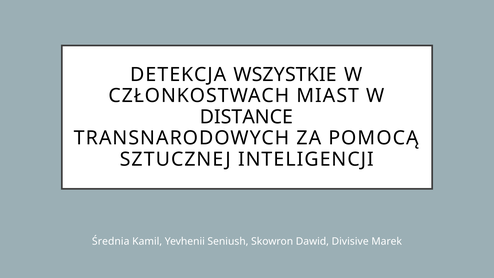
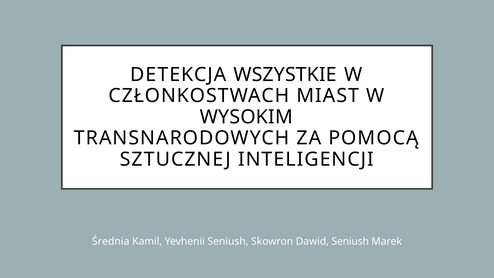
DISTANCE: DISTANCE -> WYSOKIM
Dawid Divisive: Divisive -> Seniush
